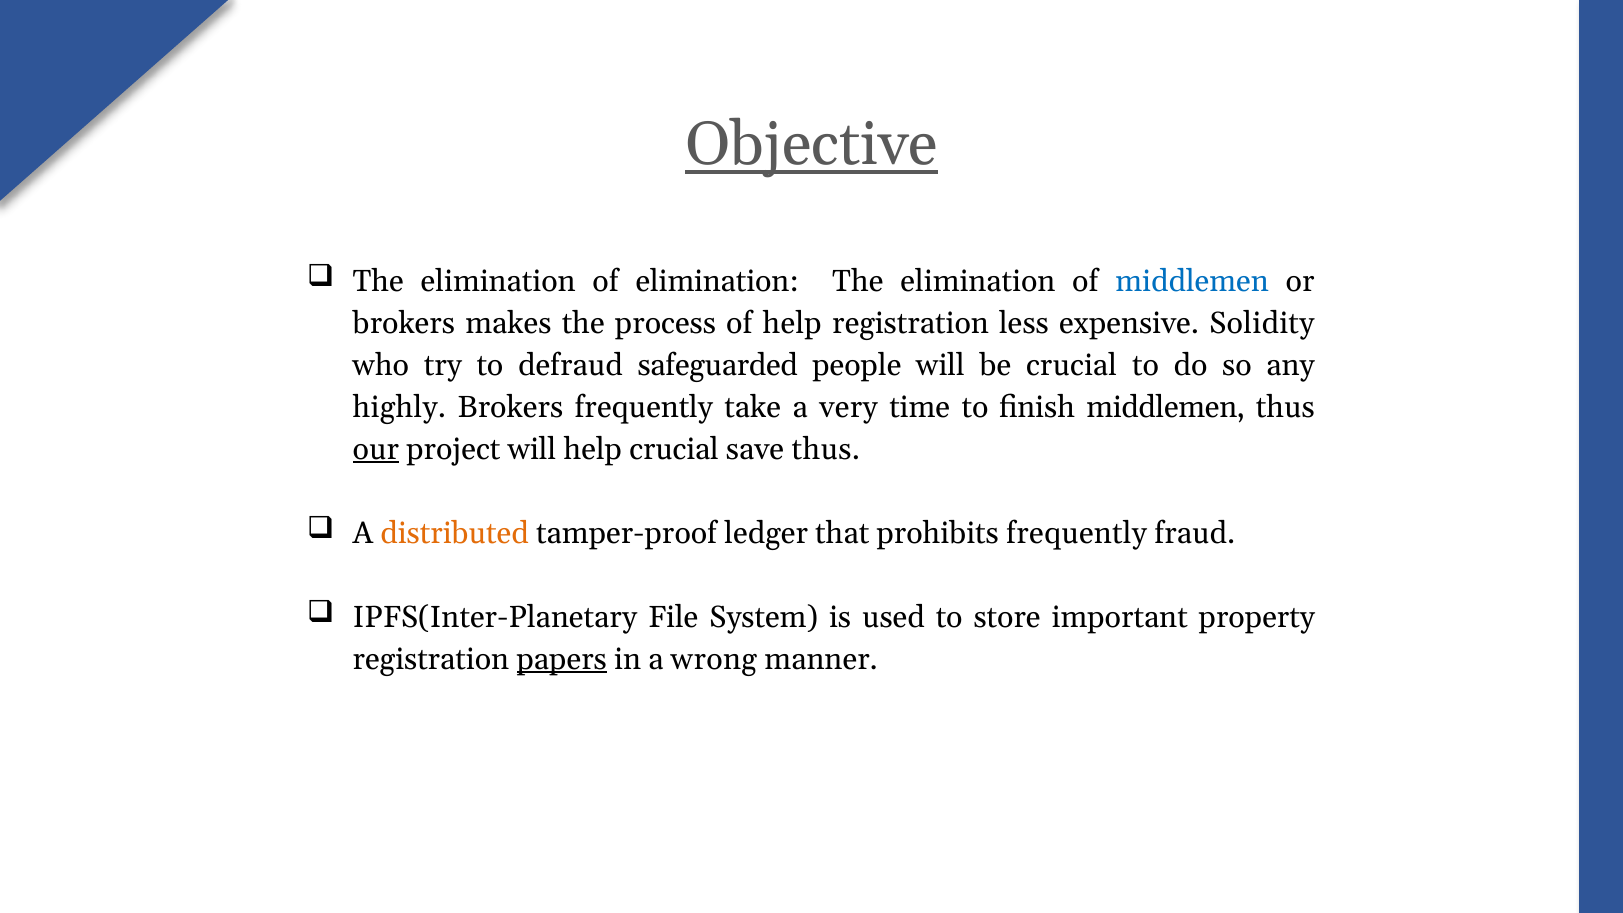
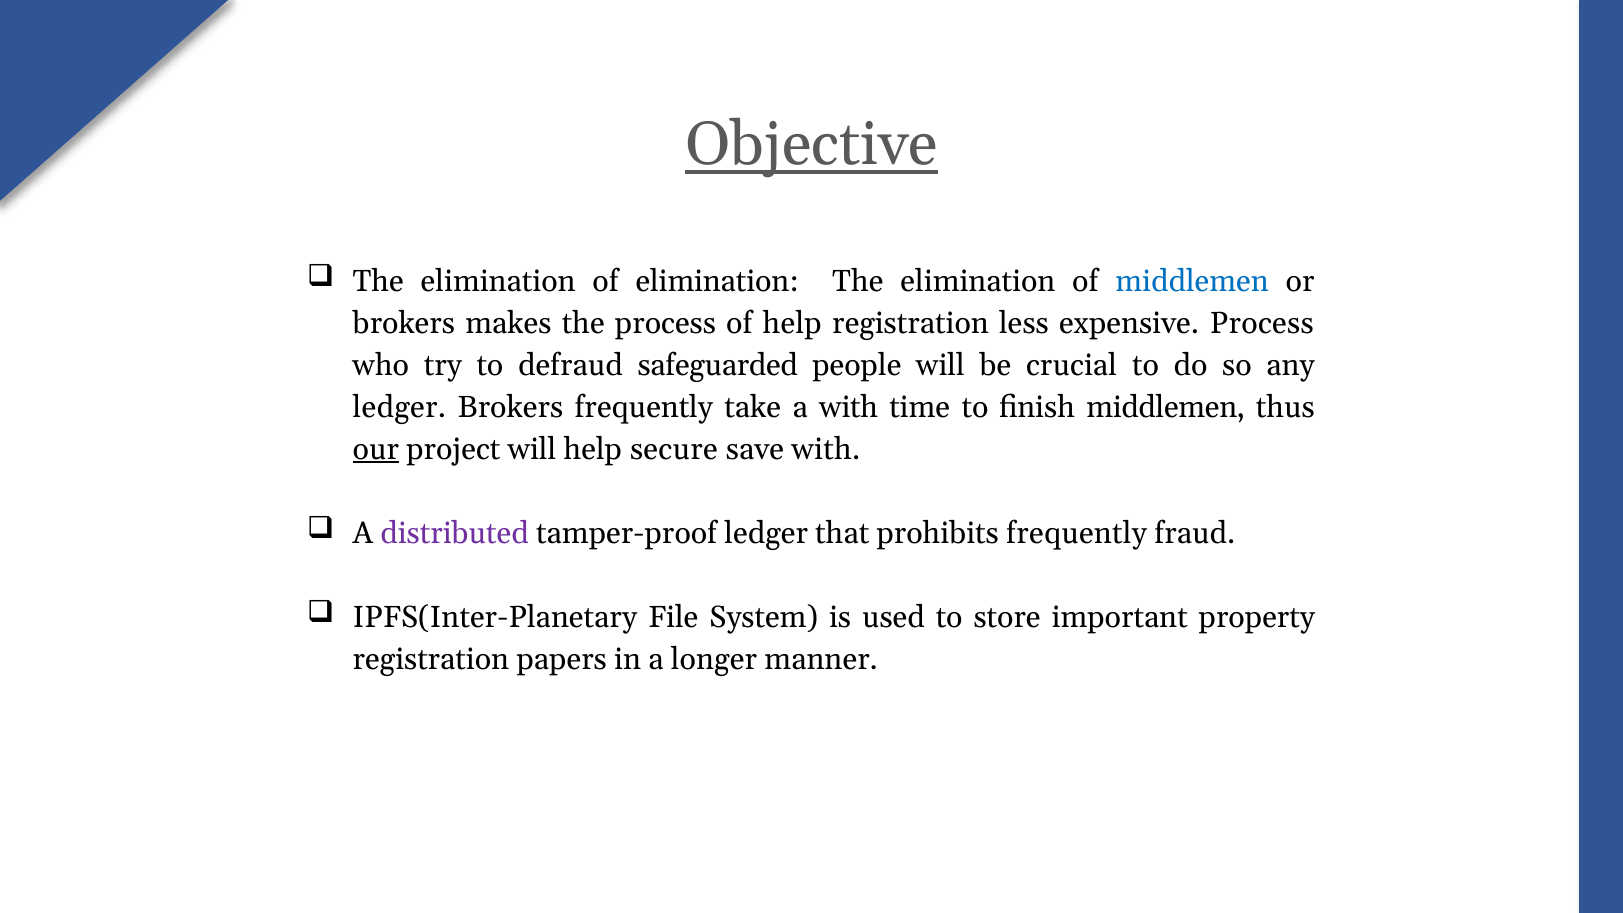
expensive Solidity: Solidity -> Process
highly at (399, 407): highly -> ledger
a very: very -> with
help crucial: crucial -> secure
save thus: thus -> with
distributed colour: orange -> purple
papers underline: present -> none
wrong: wrong -> longer
